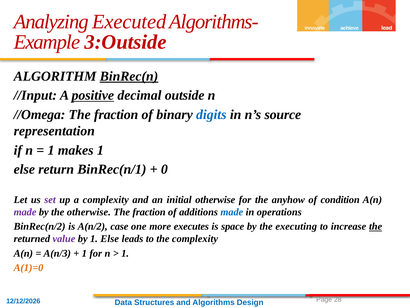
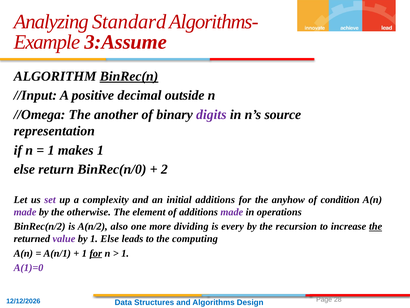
Executed: Executed -> Standard
3:Outside: 3:Outside -> 3:Assume
positive underline: present -> none
fraction at (116, 114): fraction -> another
digits colour: blue -> purple
BinRec(n/1: BinRec(n/1 -> BinRec(n/0
0: 0 -> 2
initial otherwise: otherwise -> additions
fraction at (149, 212): fraction -> element
made at (232, 212) colour: blue -> purple
case: case -> also
executes: executes -> dividing
space: space -> every
executing: executing -> recursion
the complexity: complexity -> computing
A(n/3: A(n/3 -> A(n/1
for at (96, 253) underline: none -> present
A(1)=0 colour: orange -> purple
